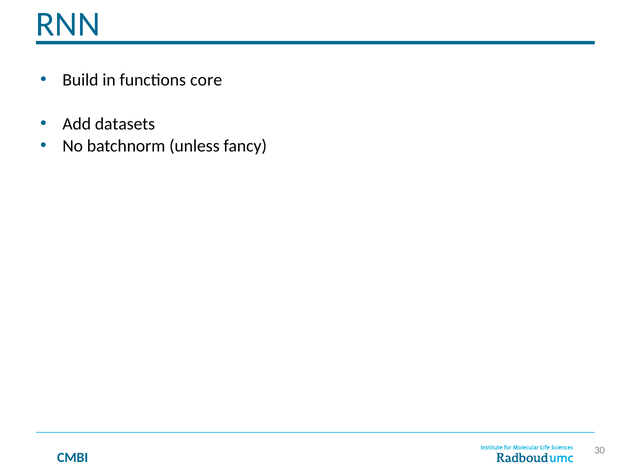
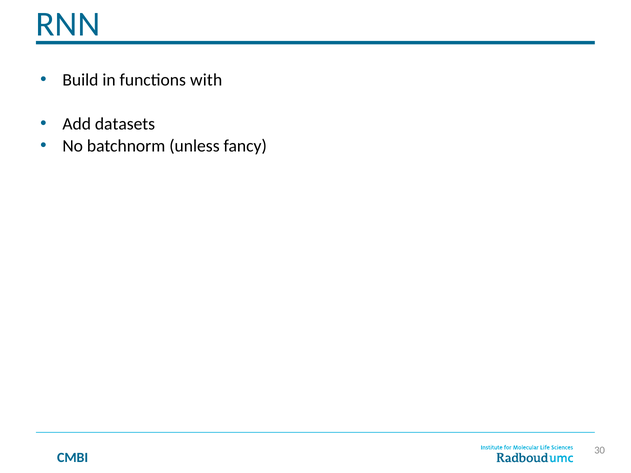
core: core -> with
